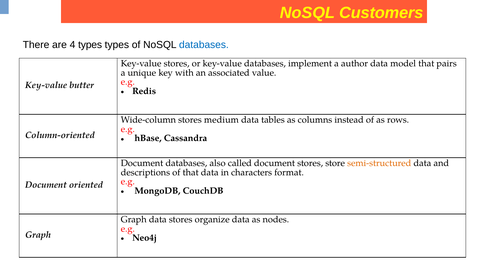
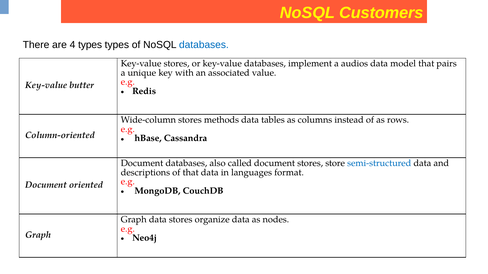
author: author -> audios
medium: medium -> methods
semi-structured colour: orange -> blue
characters: characters -> languages
